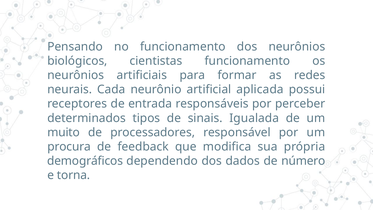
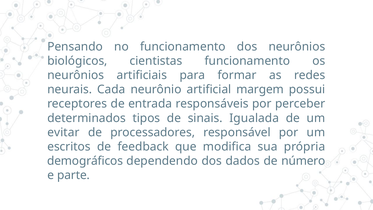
aplicada: aplicada -> margem
muito: muito -> evitar
procura: procura -> escritos
torna: torna -> parte
